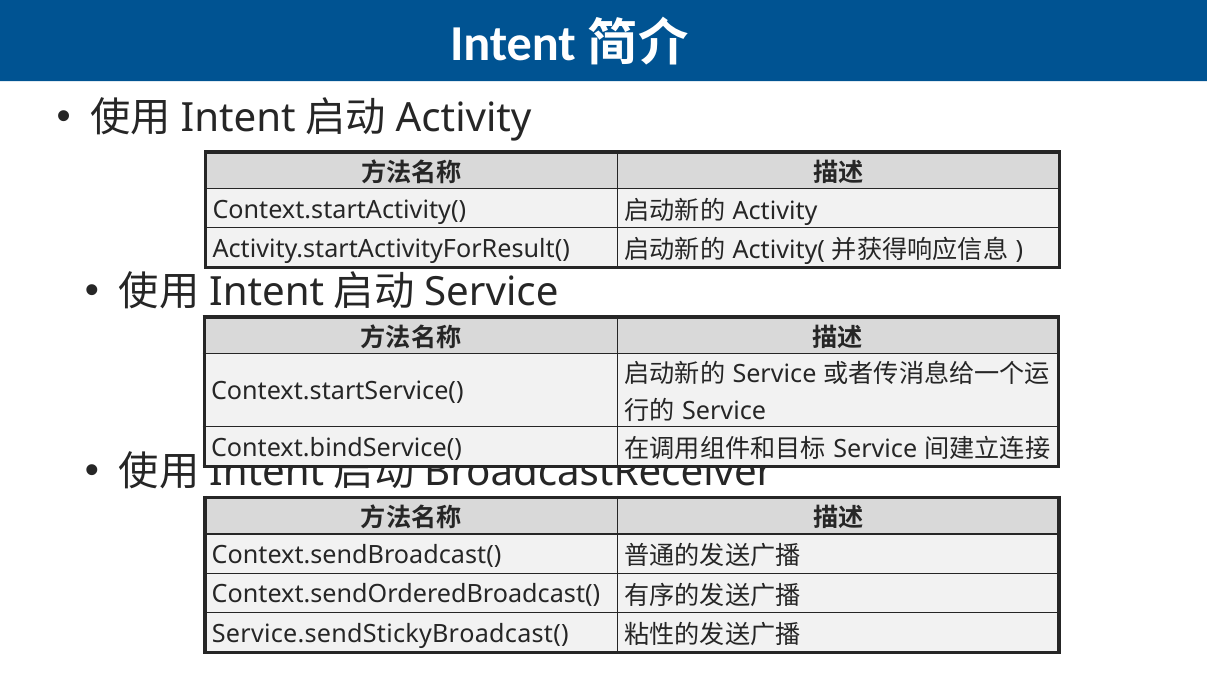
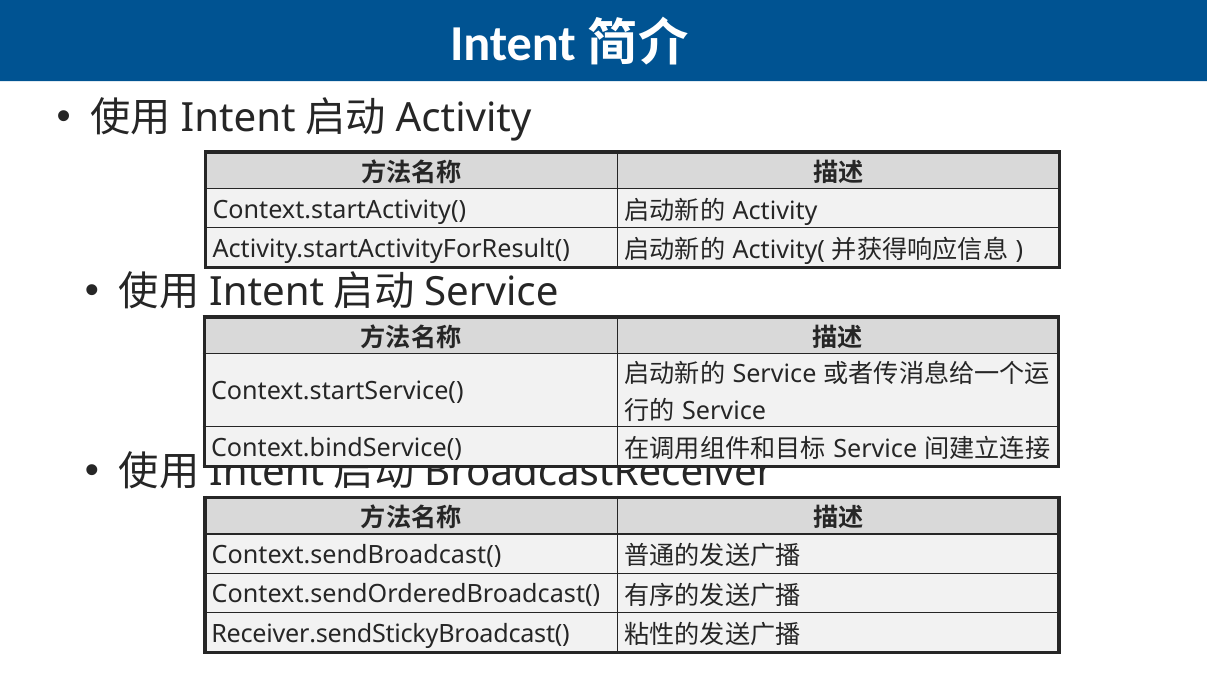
Service.sendStickyBroadcast(: Service.sendStickyBroadcast( -> Receiver.sendStickyBroadcast(
